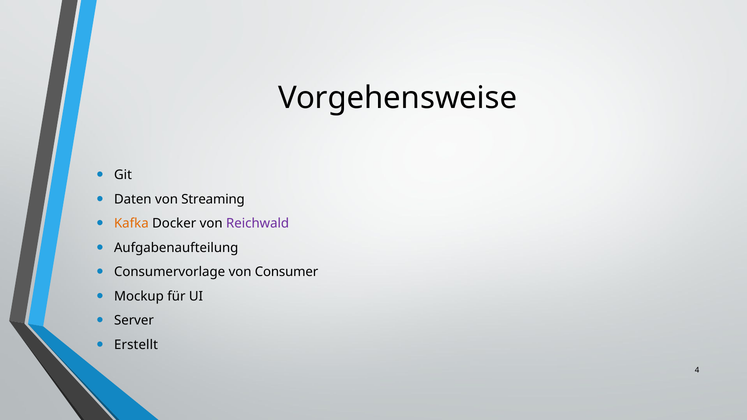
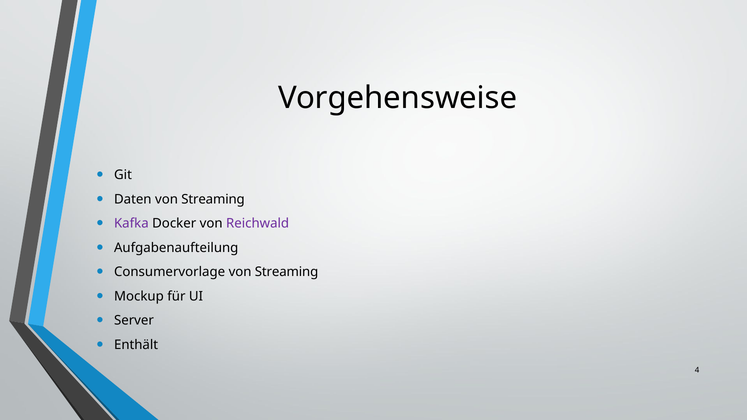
Kafka colour: orange -> purple
Consumervorlage von Consumer: Consumer -> Streaming
Erstellt: Erstellt -> Enthält
